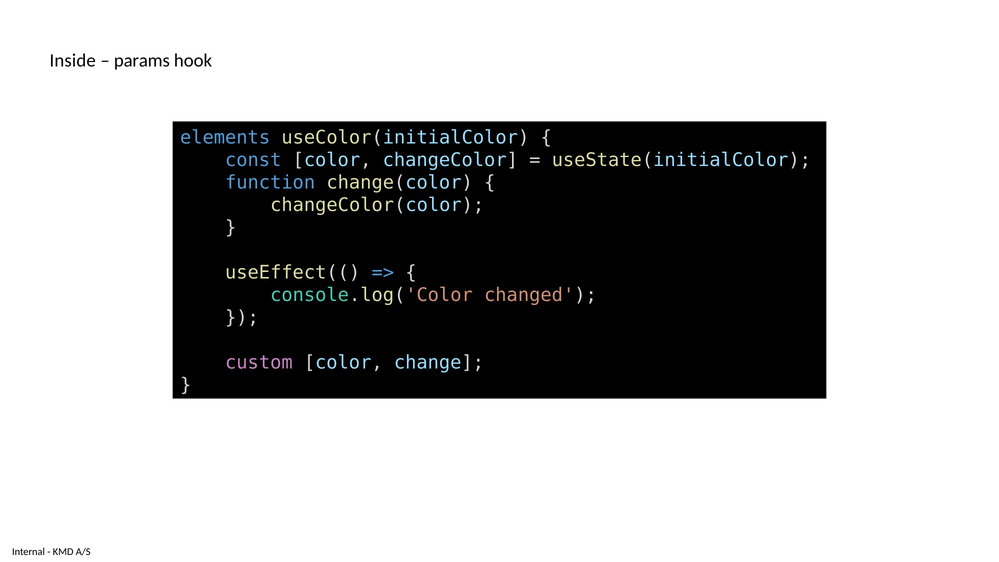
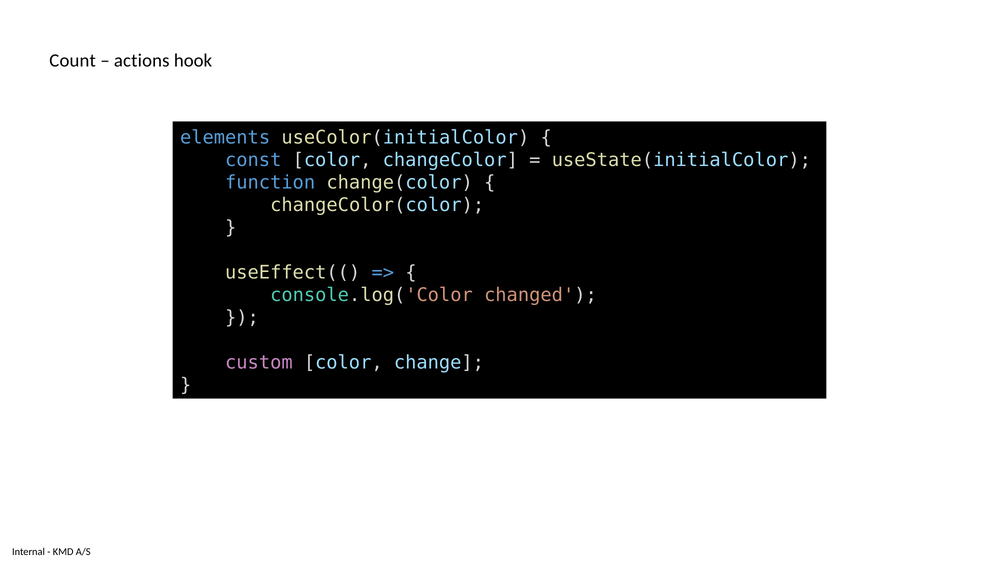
Inside: Inside -> Count
params: params -> actions
